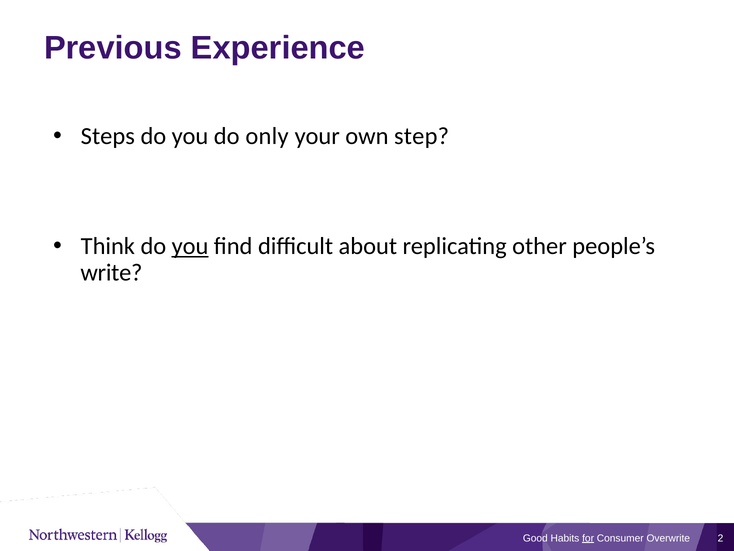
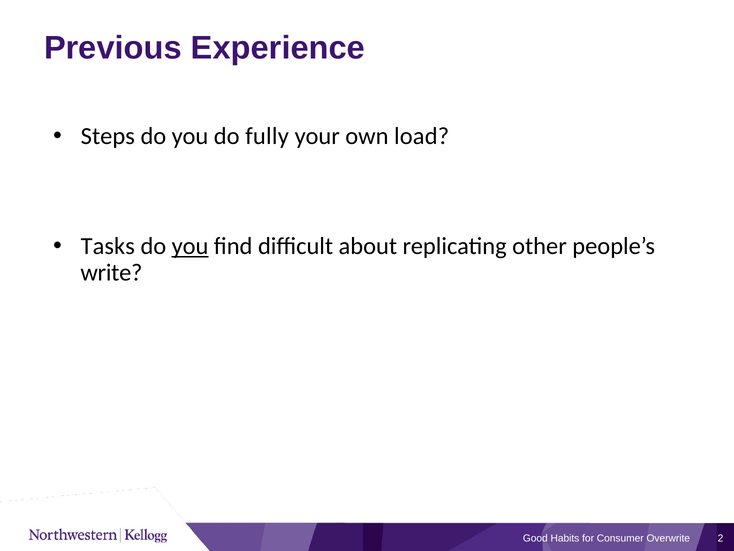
only: only -> fully
step: step -> load
Think: Think -> Tasks
for underline: present -> none
